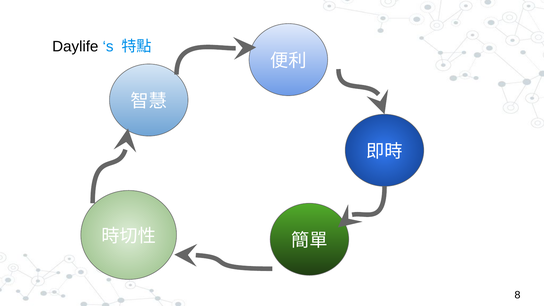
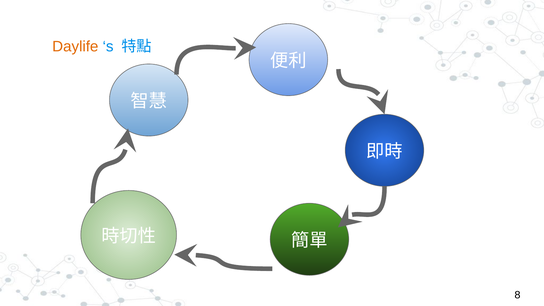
Daylife colour: black -> orange
